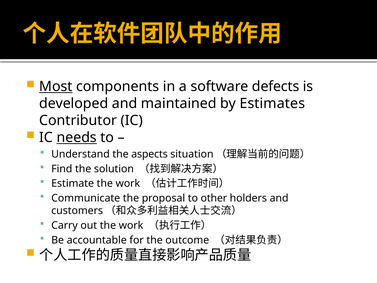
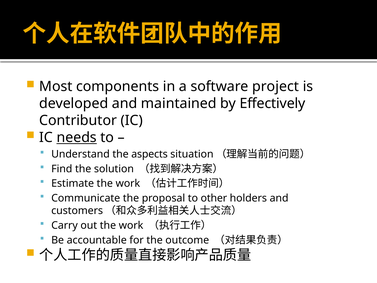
Most underline: present -> none
defects: defects -> project
Estimates: Estimates -> Effectively
